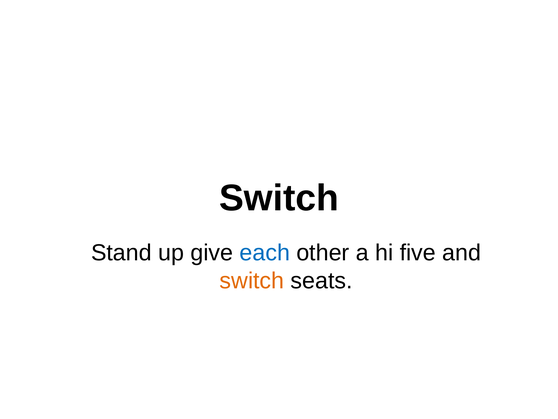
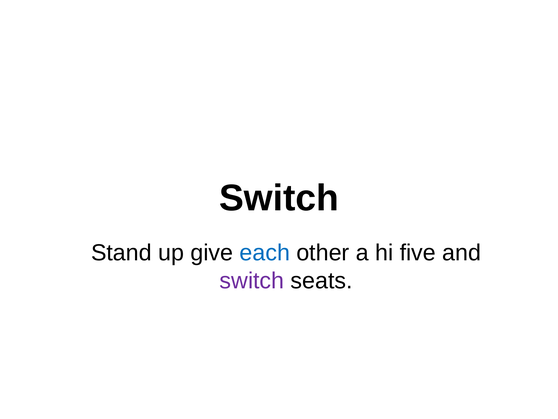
switch at (252, 280) colour: orange -> purple
